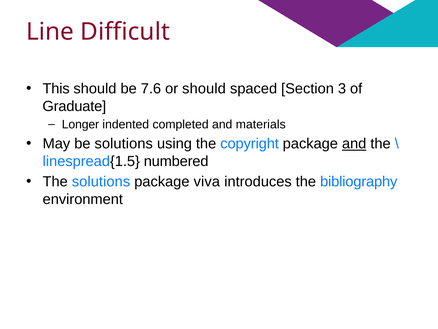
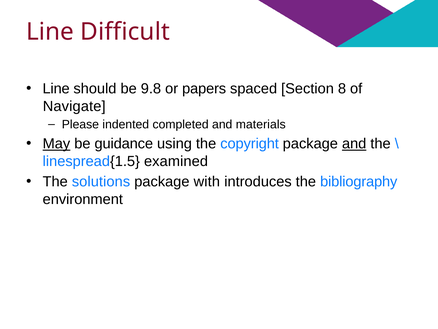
This at (56, 89): This -> Line
7.6: 7.6 -> 9.8
or should: should -> papers
3: 3 -> 8
Graduate: Graduate -> Navigate
Longer: Longer -> Please
May underline: none -> present
be solutions: solutions -> guidance
numbered: numbered -> examined
viva: viva -> with
